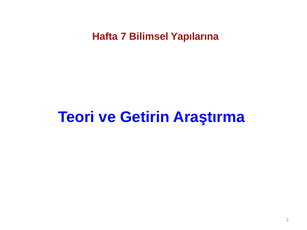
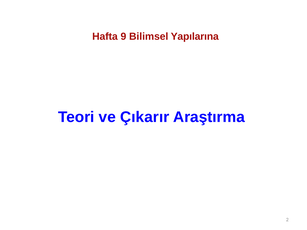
7: 7 -> 9
Getirin: Getirin -> Çıkarır
